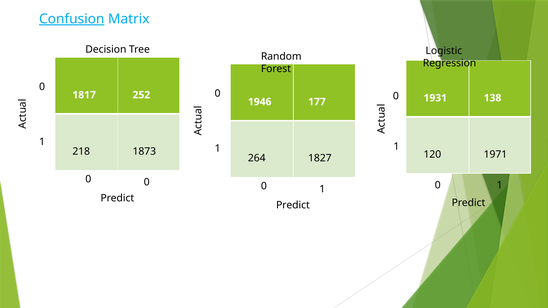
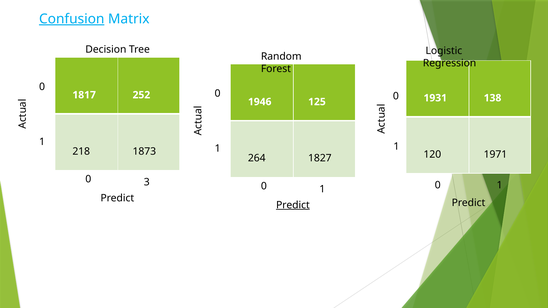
177: 177 -> 125
0 0: 0 -> 3
Predict at (293, 205) underline: none -> present
